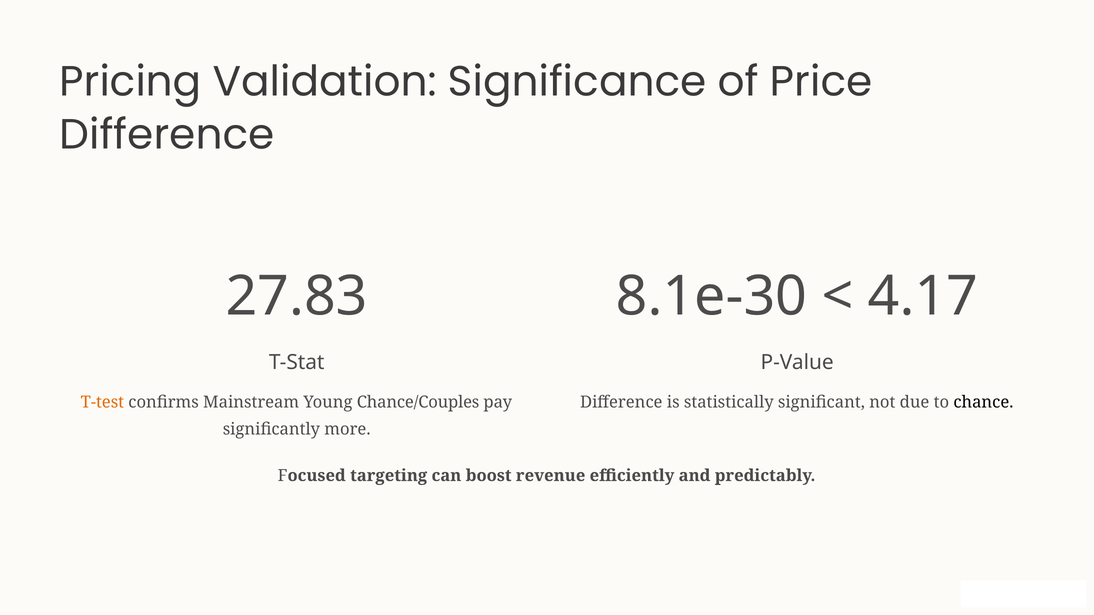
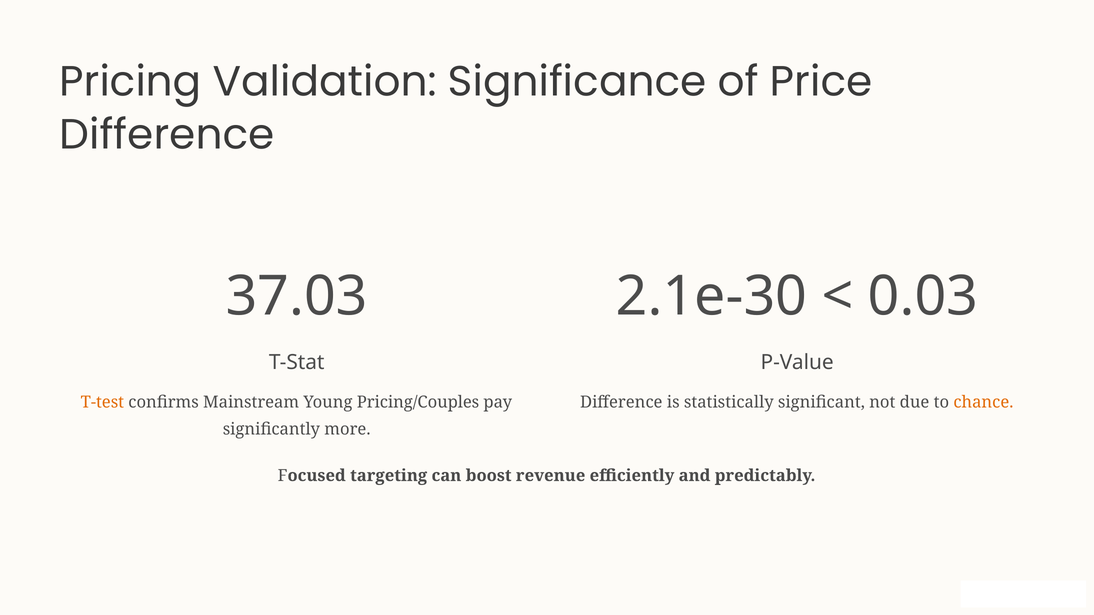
27.83: 27.83 -> 37.03
8.1e-30: 8.1e-30 -> 2.1e-30
4.17: 4.17 -> 0.03
Chance/Couples: Chance/Couples -> Pricing/Couples
chance colour: black -> orange
